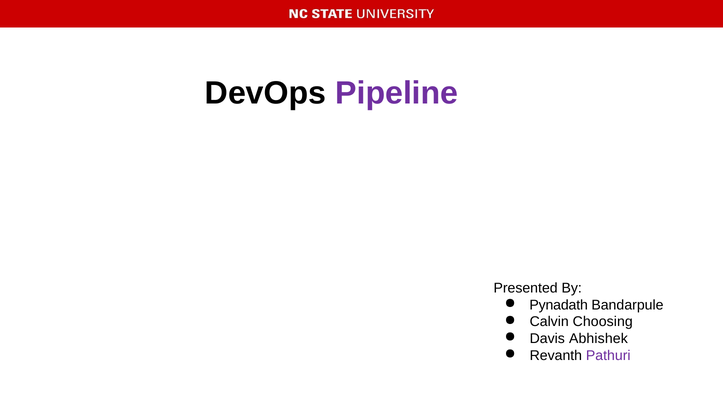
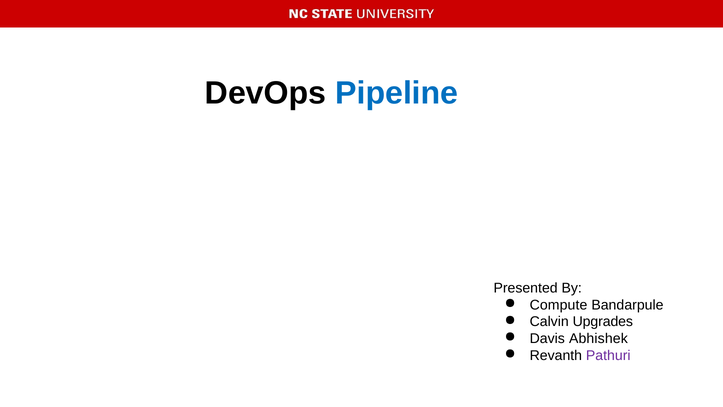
Pipeline colour: purple -> blue
Pynadath: Pynadath -> Compute
Choosing: Choosing -> Upgrades
